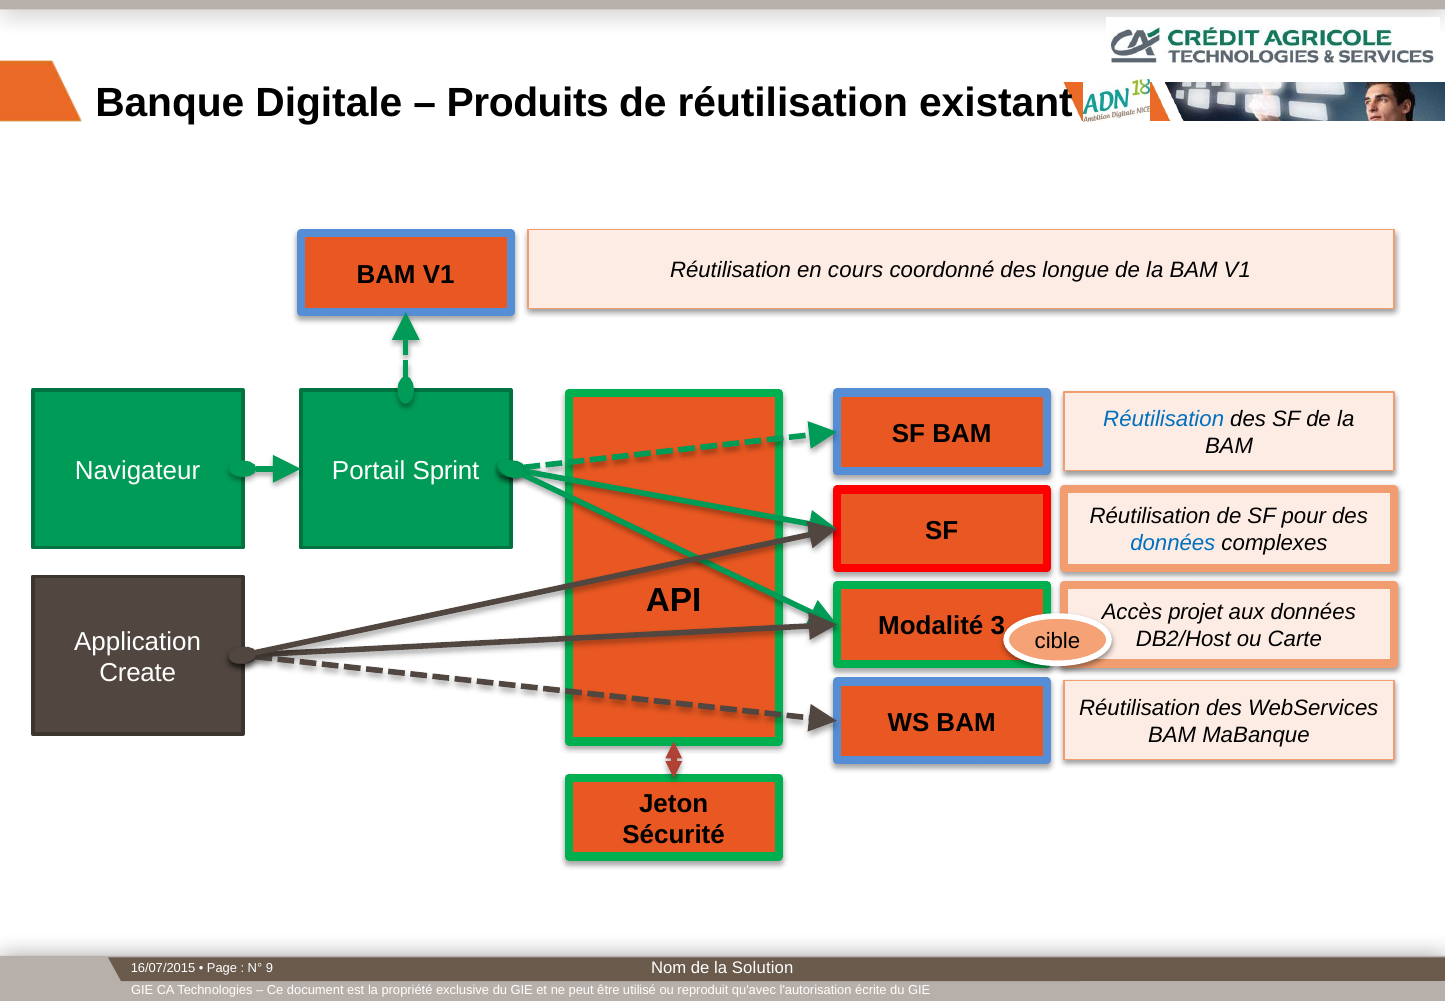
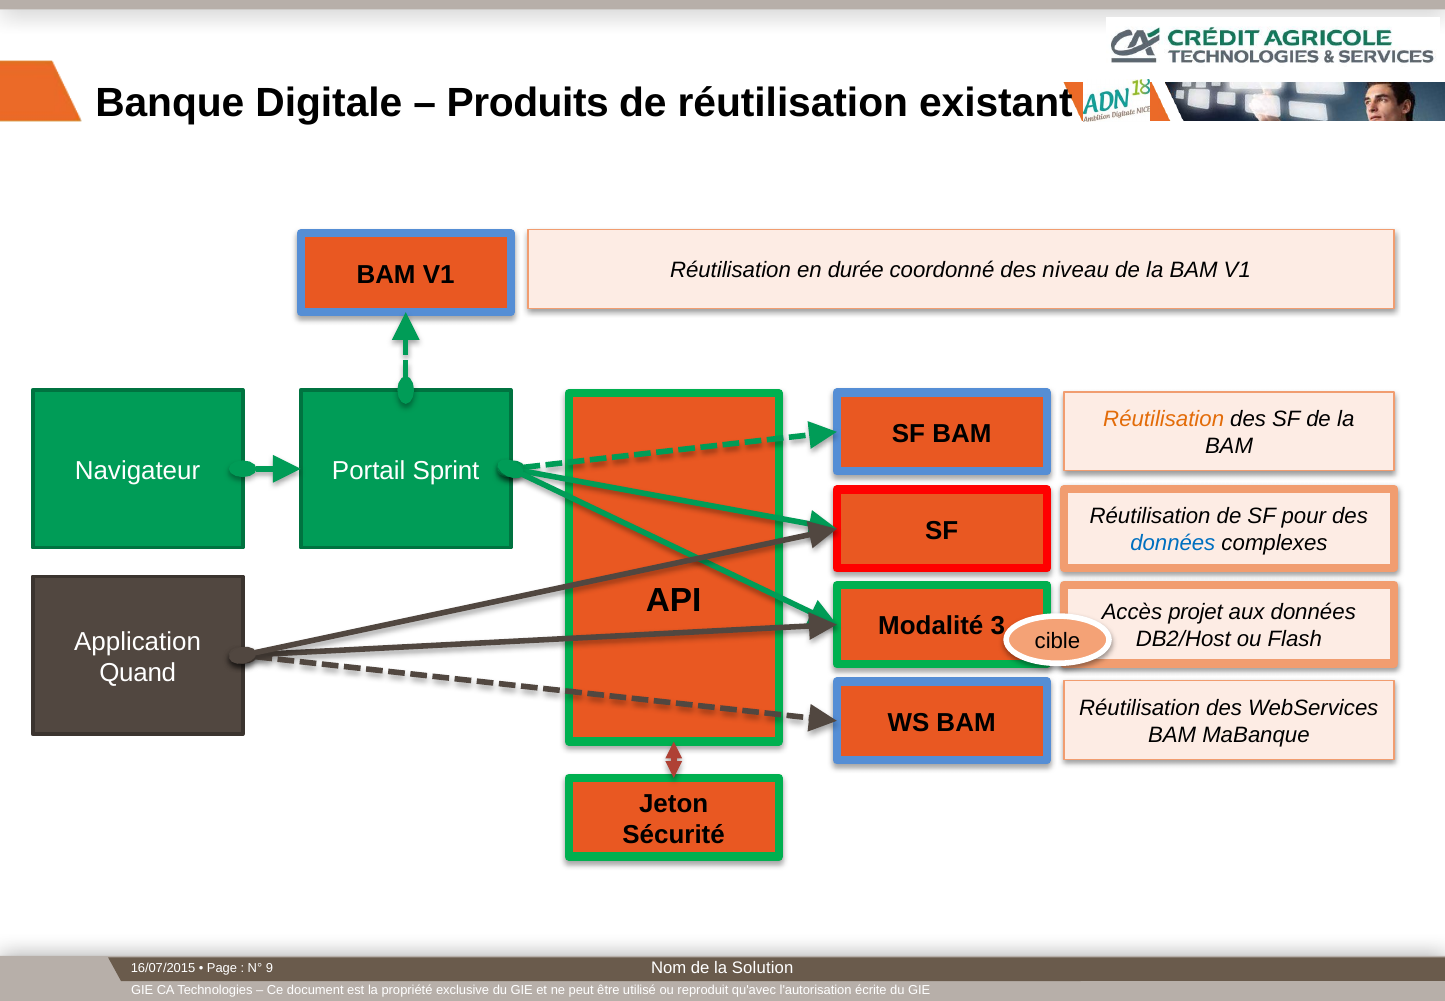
cours: cours -> durée
longue: longue -> niveau
Réutilisation at (1164, 419) colour: blue -> orange
Carte: Carte -> Flash
Create: Create -> Quand
